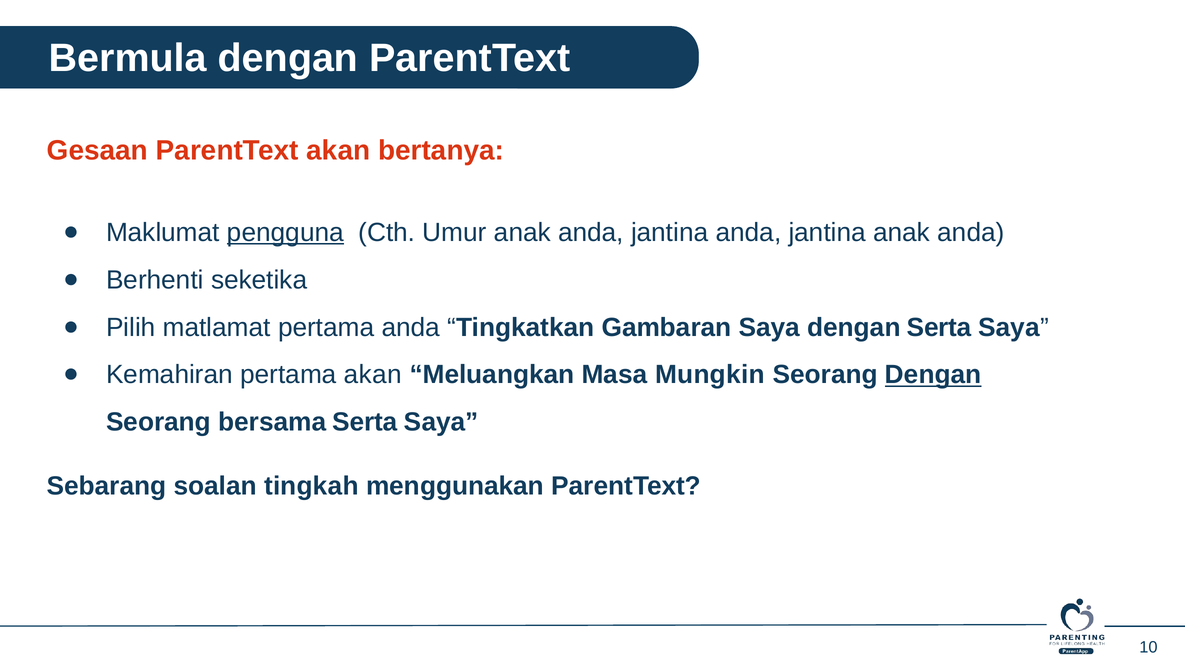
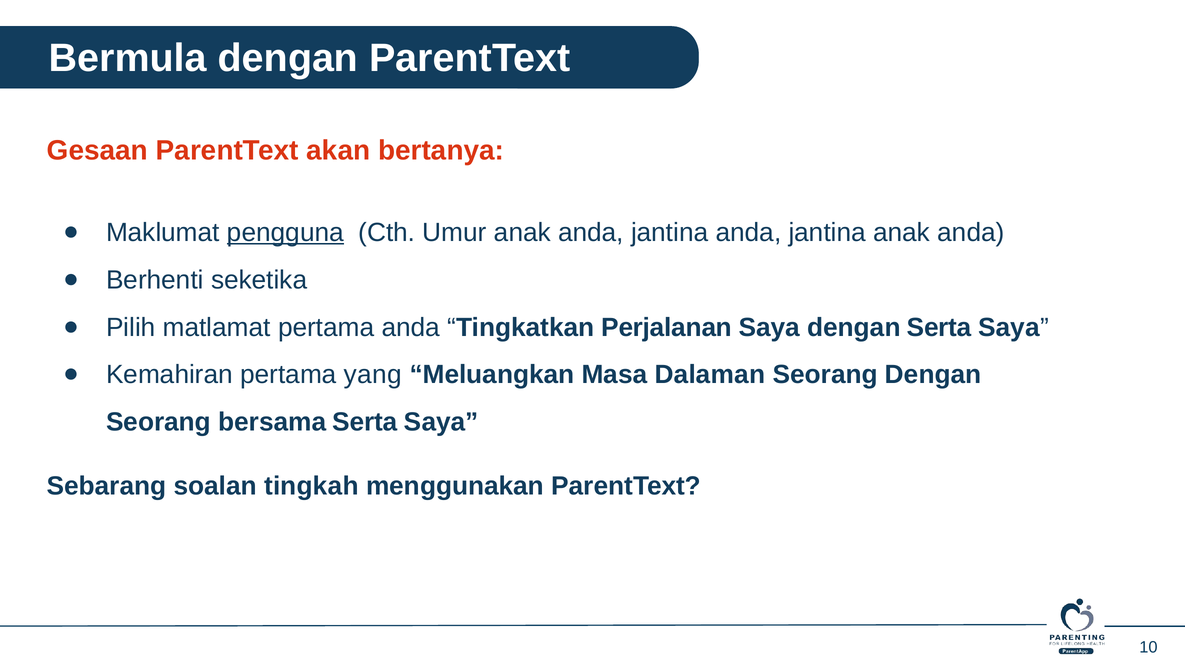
Gambaran: Gambaran -> Perjalanan
pertama akan: akan -> yang
Mungkin: Mungkin -> Dalaman
Dengan at (933, 375) underline: present -> none
